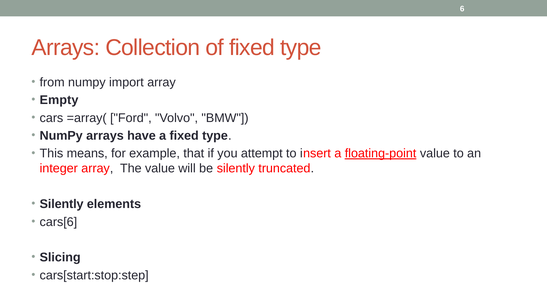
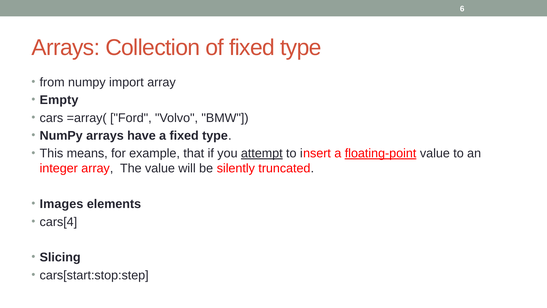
attempt underline: none -> present
Silently at (62, 204): Silently -> Images
cars[6: cars[6 -> cars[4
